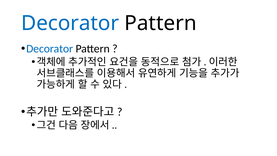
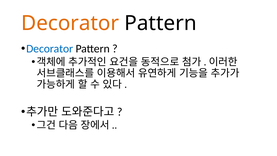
Decorator at (70, 23) colour: blue -> orange
